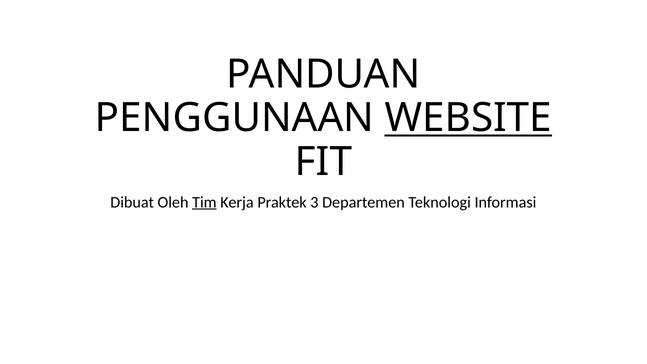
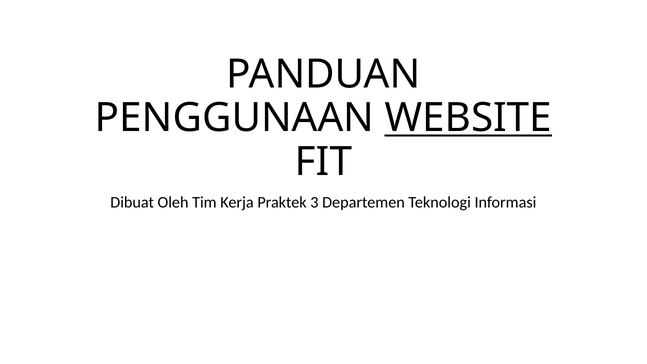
Tim underline: present -> none
